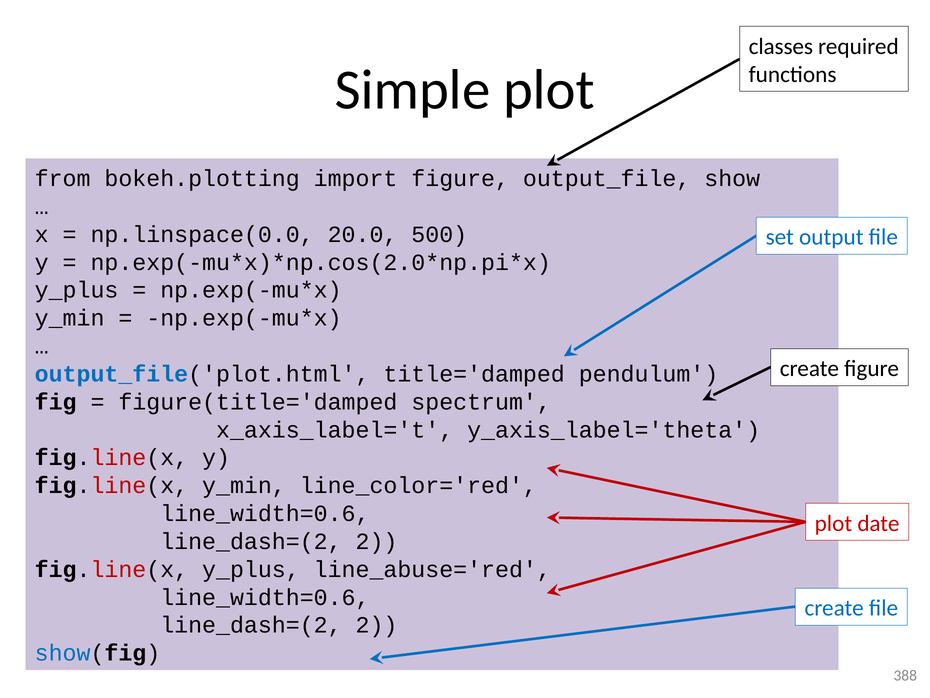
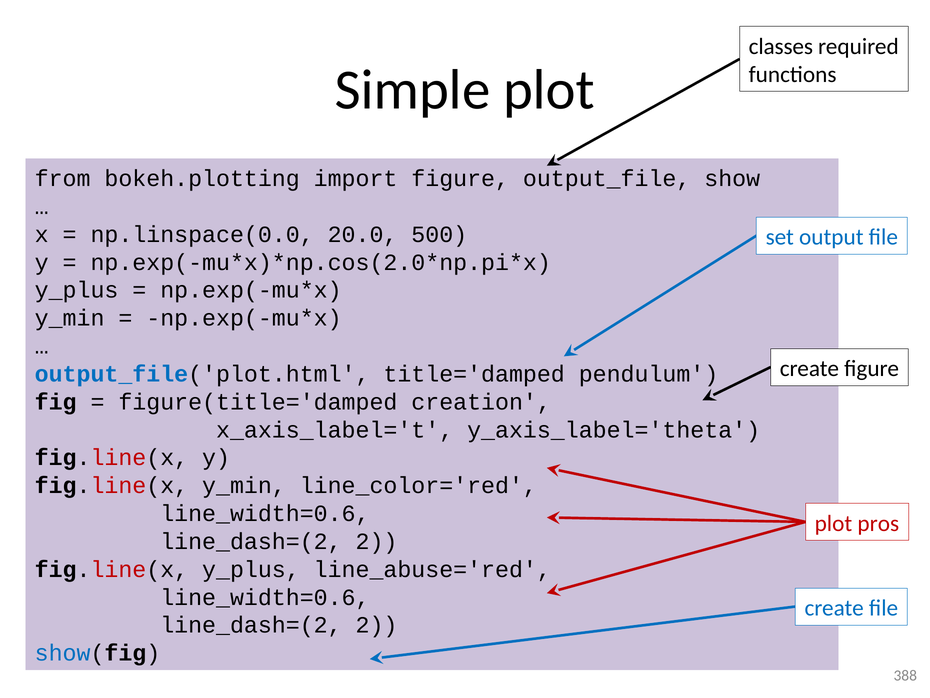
spectrum: spectrum -> creation
date: date -> pros
